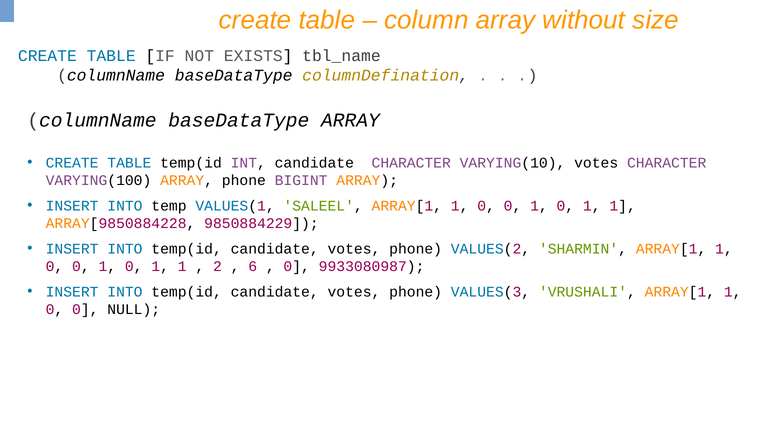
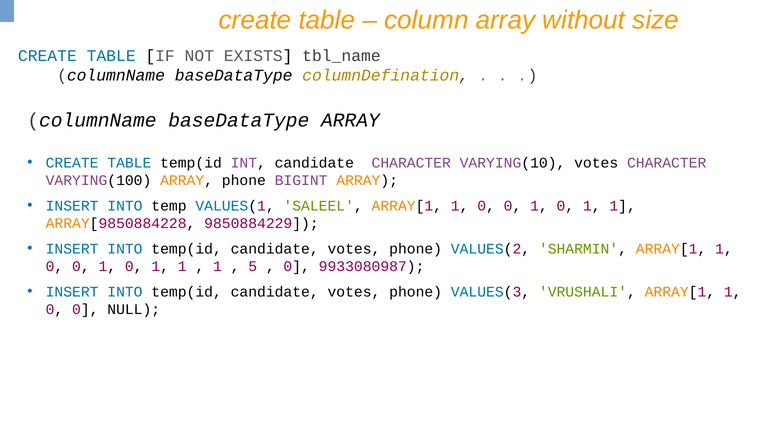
2 at (217, 267): 2 -> 1
6: 6 -> 5
